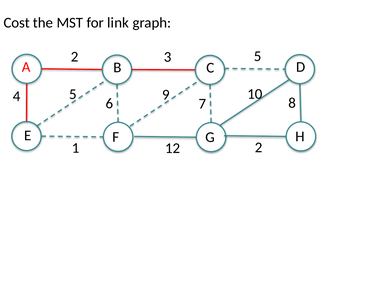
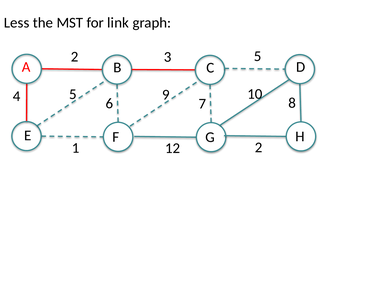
Cost: Cost -> Less
